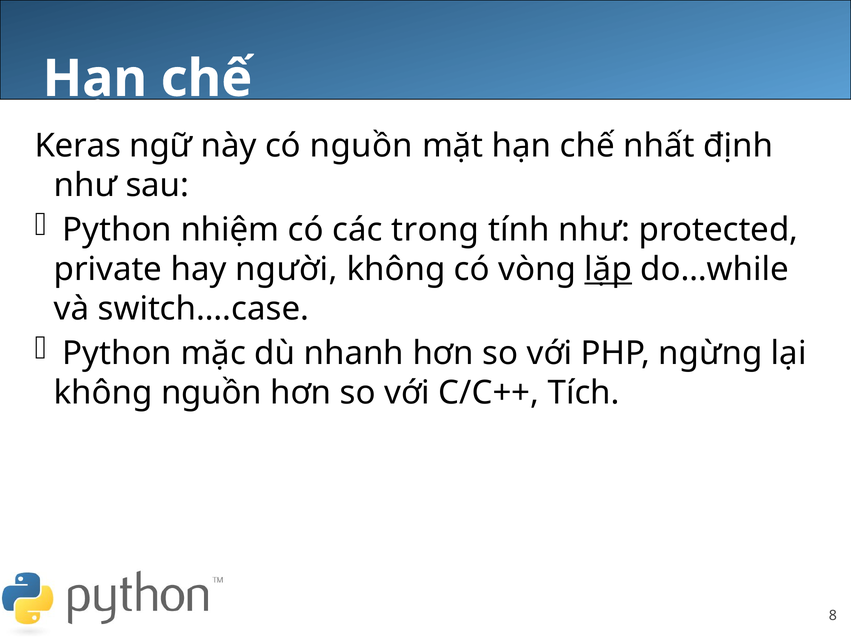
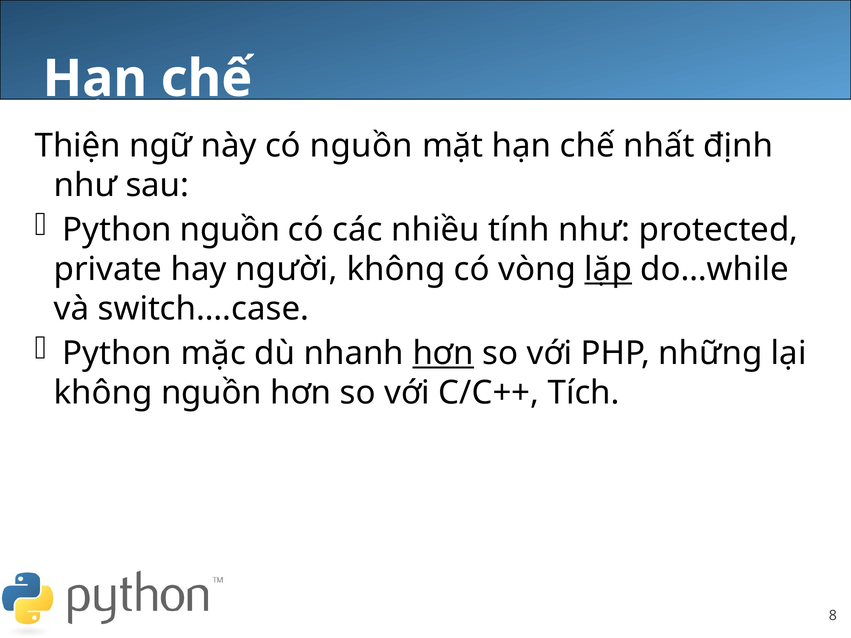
Keras: Keras -> Thiện
Python nhiệm: nhiệm -> nguồn
trong: trong -> nhiều
hơn at (443, 353) underline: none -> present
ngừng: ngừng -> những
